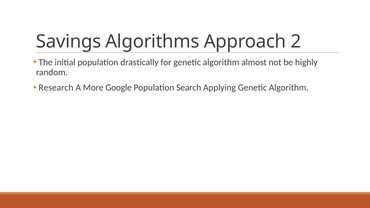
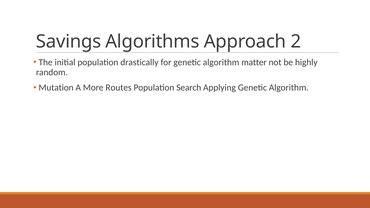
almost: almost -> matter
Research: Research -> Mutation
Google: Google -> Routes
